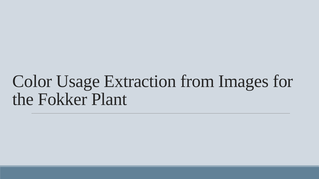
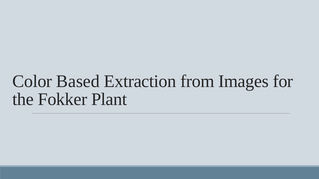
Usage: Usage -> Based
